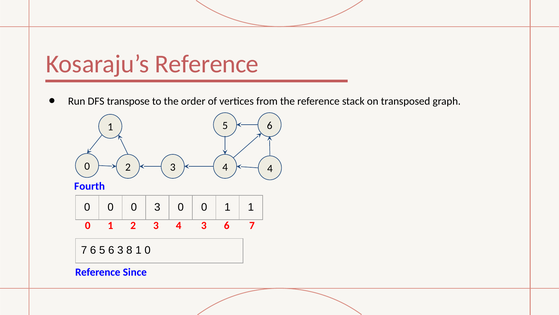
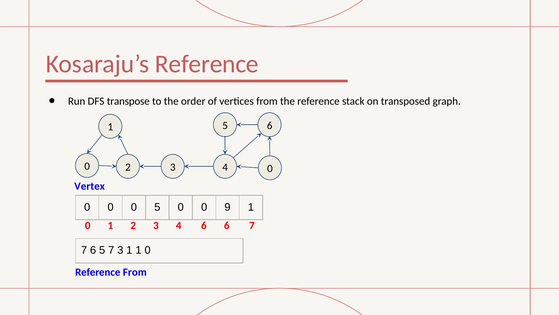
4 4: 4 -> 0
Fourth: Fourth -> Vertex
0 3: 3 -> 5
0 0 1: 1 -> 9
4 3: 3 -> 6
5 6: 6 -> 7
3 8: 8 -> 1
Reference Since: Since -> From
